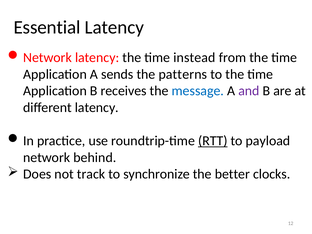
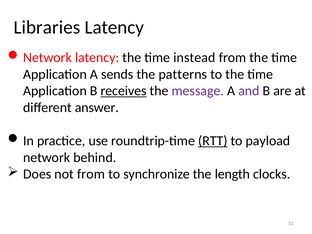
Essential: Essential -> Libraries
receives underline: none -> present
message colour: blue -> purple
different latency: latency -> answer
not track: track -> from
better: better -> length
